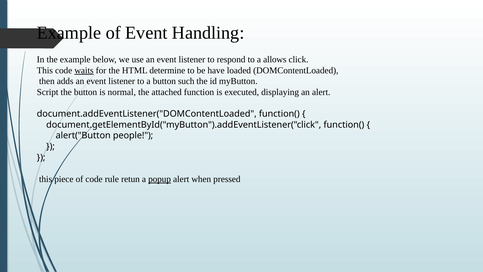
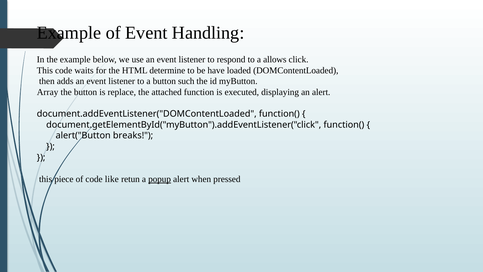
waits underline: present -> none
Script: Script -> Array
normal: normal -> replace
people: people -> breaks
rule: rule -> like
